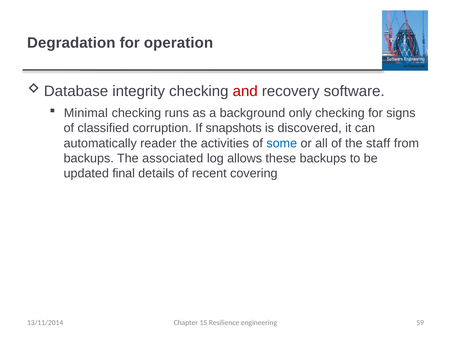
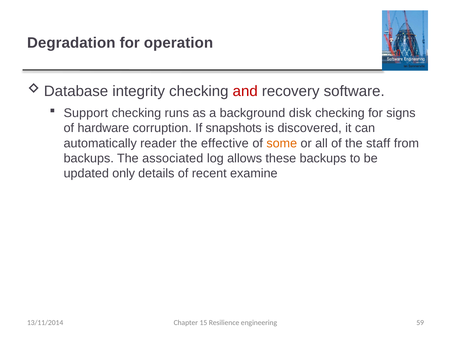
Minimal: Minimal -> Support
only: only -> disk
classified: classified -> hardware
activities: activities -> effective
some colour: blue -> orange
final: final -> only
covering: covering -> examine
